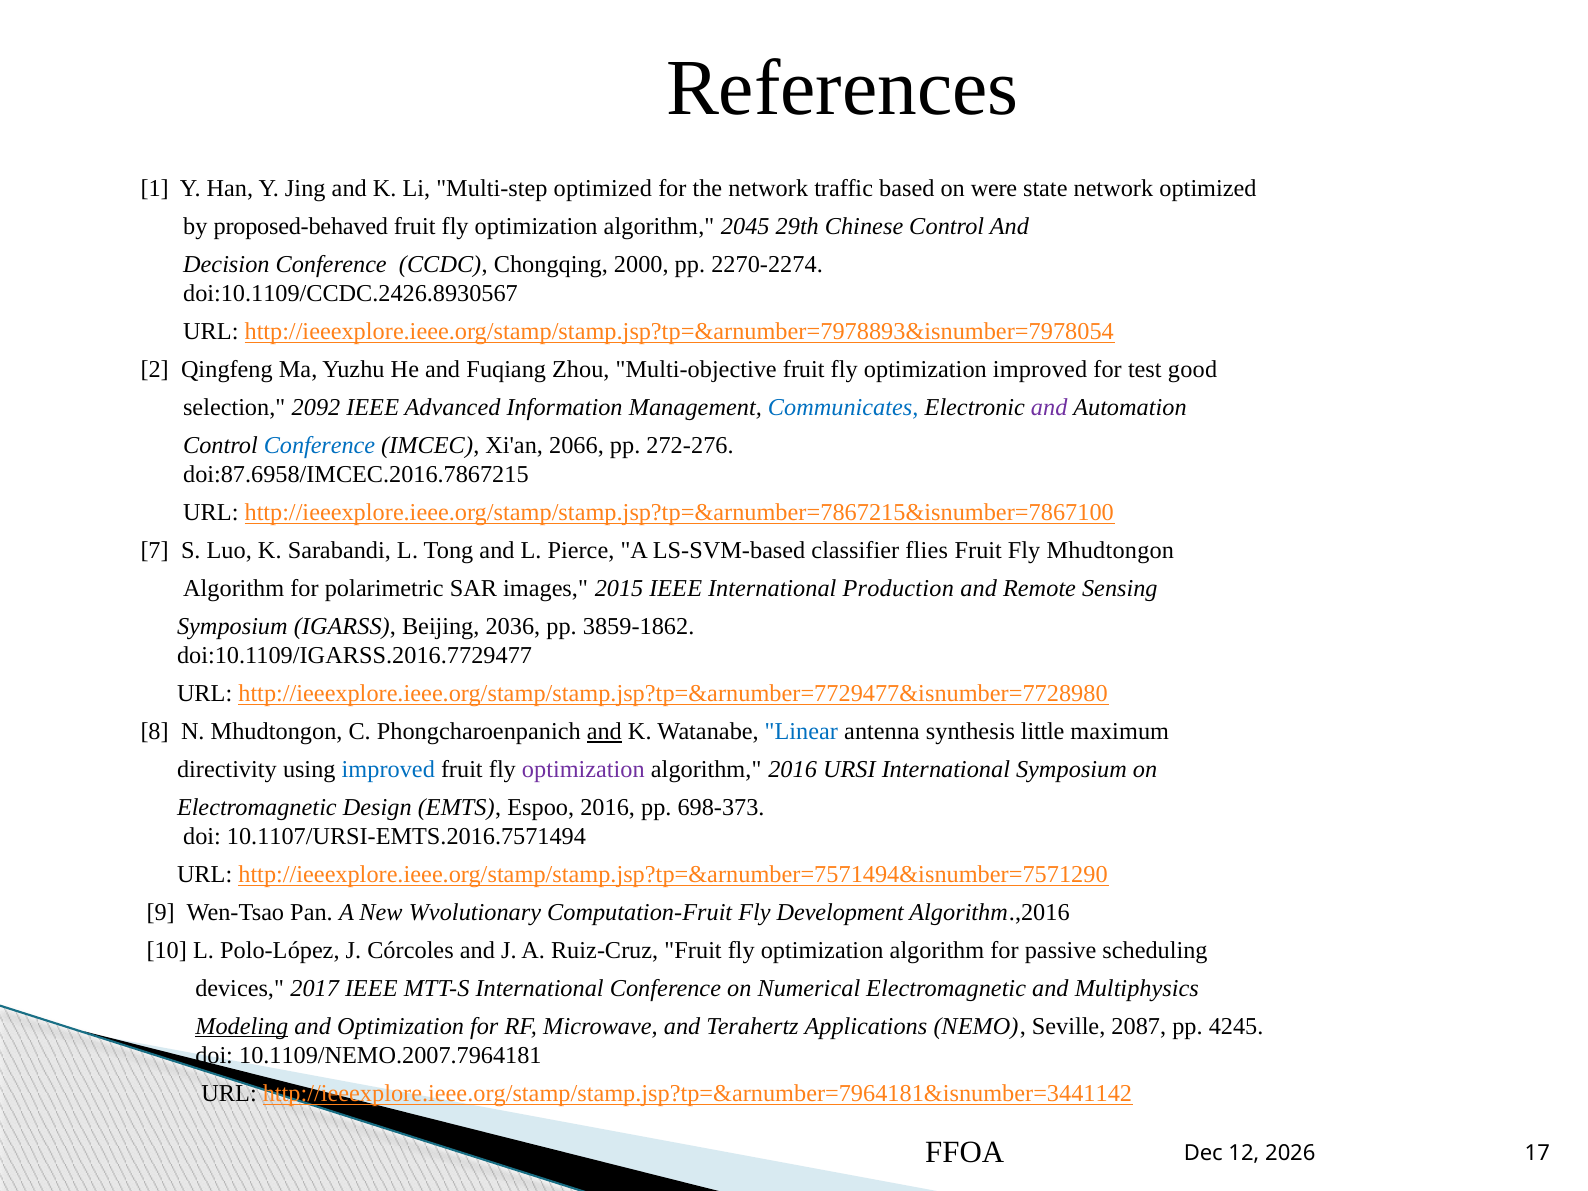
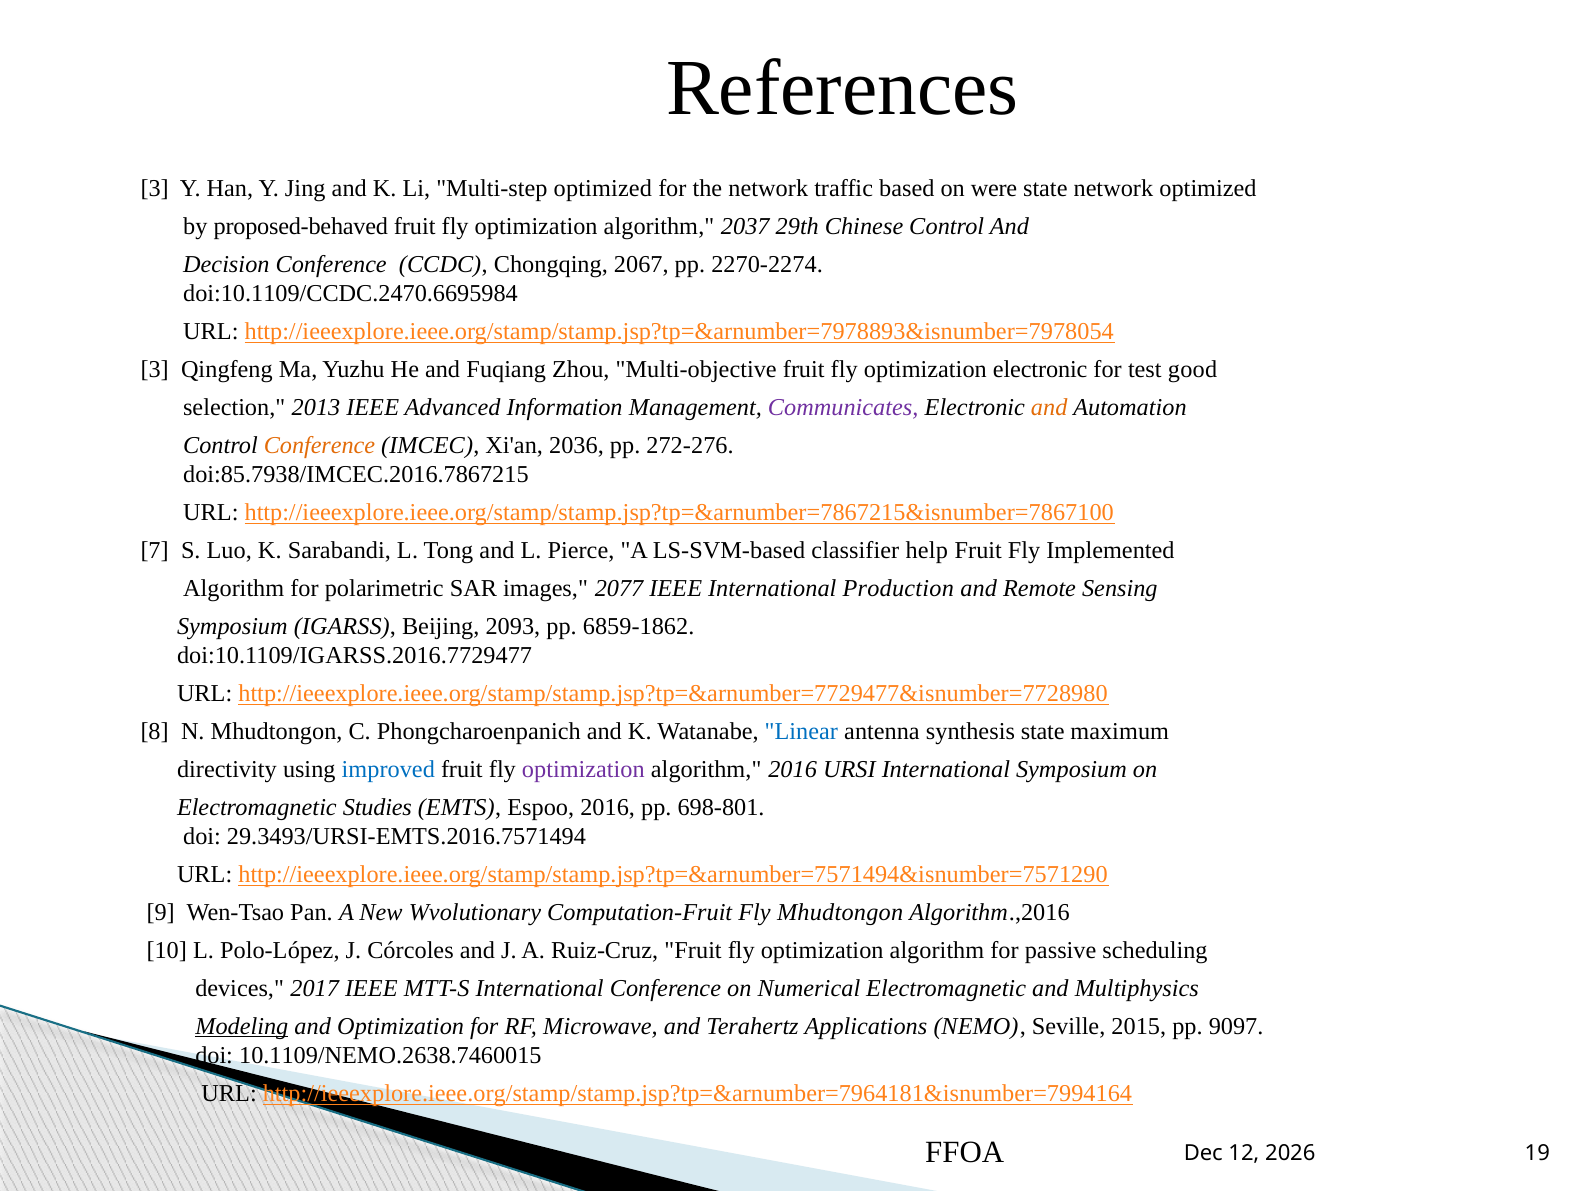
1 at (155, 189): 1 -> 3
2045: 2045 -> 2037
2000: 2000 -> 2067
doi:10.1109/CCDC.2426.8930567: doi:10.1109/CCDC.2426.8930567 -> doi:10.1109/CCDC.2470.6695984
2 at (155, 370): 2 -> 3
optimization improved: improved -> electronic
2092: 2092 -> 2013
Communicates colour: blue -> purple
and at (1049, 408) colour: purple -> orange
Conference at (319, 446) colour: blue -> orange
2066: 2066 -> 2036
doi:87.6958/IMCEC.2016.7867215: doi:87.6958/IMCEC.2016.7867215 -> doi:85.7938/IMCEC.2016.7867215
flies: flies -> help
Fly Mhudtongon: Mhudtongon -> Implemented
2015: 2015 -> 2077
2036: 2036 -> 2093
3859-1862: 3859-1862 -> 6859-1862
and at (604, 732) underline: present -> none
synthesis little: little -> state
Design: Design -> Studies
698-373: 698-373 -> 698-801
10.1107/URSI-EMTS.2016.7571494: 10.1107/URSI-EMTS.2016.7571494 -> 29.3493/URSI-EMTS.2016.7571494
Fly Development: Development -> Mhudtongon
2087: 2087 -> 2015
4245: 4245 -> 9097
10.1109/NEMO.2007.7964181: 10.1109/NEMO.2007.7964181 -> 10.1109/NEMO.2638.7460015
http://ieeexplore.ieee.org/stamp/stamp.jsp?tp=&arnumber=7964181&isnumber=3441142: http://ieeexplore.ieee.org/stamp/stamp.jsp?tp=&arnumber=7964181&isnumber=3441142 -> http://ieeexplore.ieee.org/stamp/stamp.jsp?tp=&arnumber=7964181&isnumber=7994164
17: 17 -> 19
